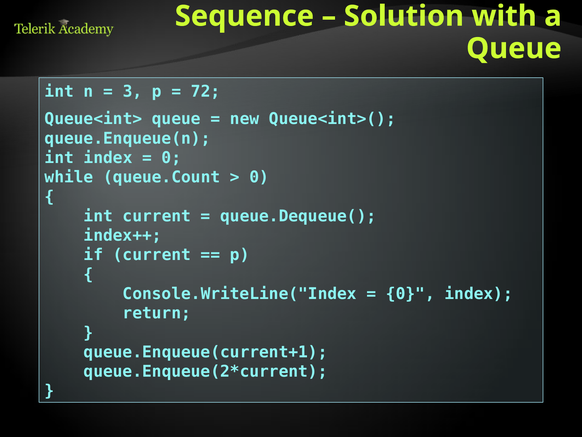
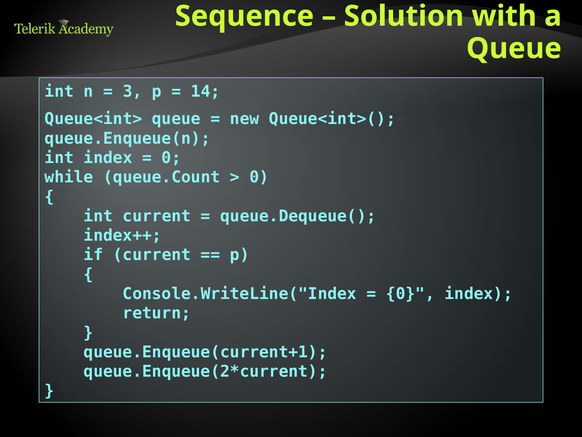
72: 72 -> 14
